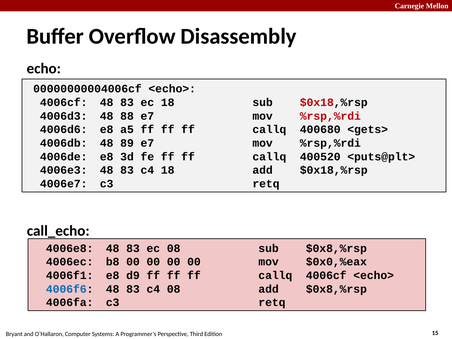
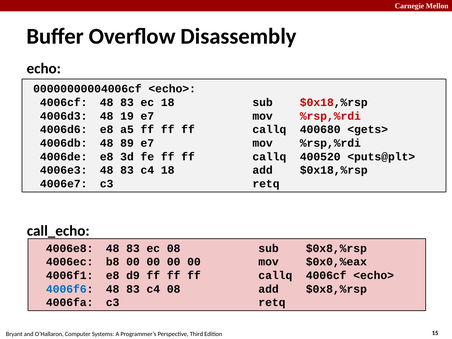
88: 88 -> 19
